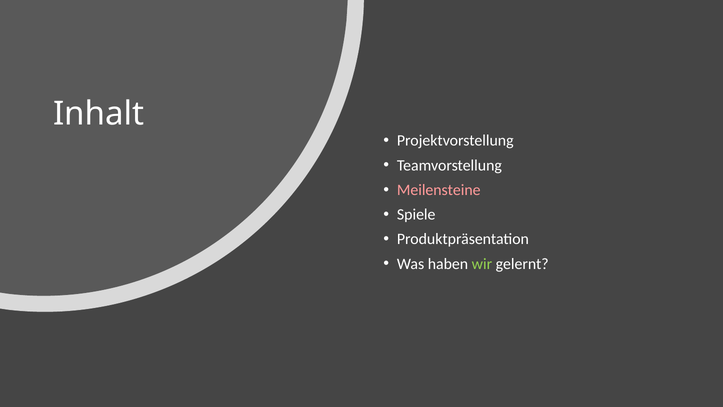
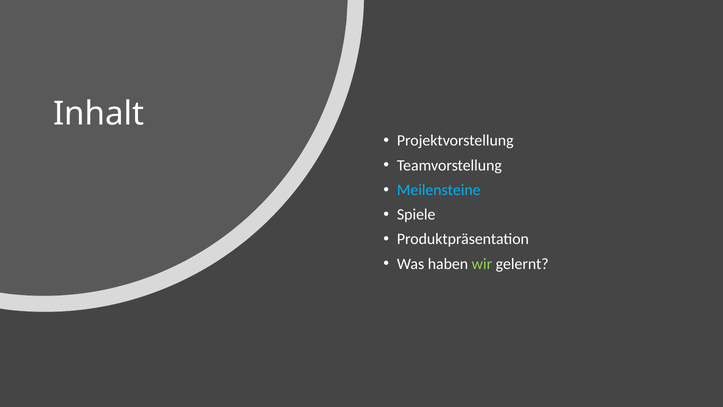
Meilensteine colour: pink -> light blue
